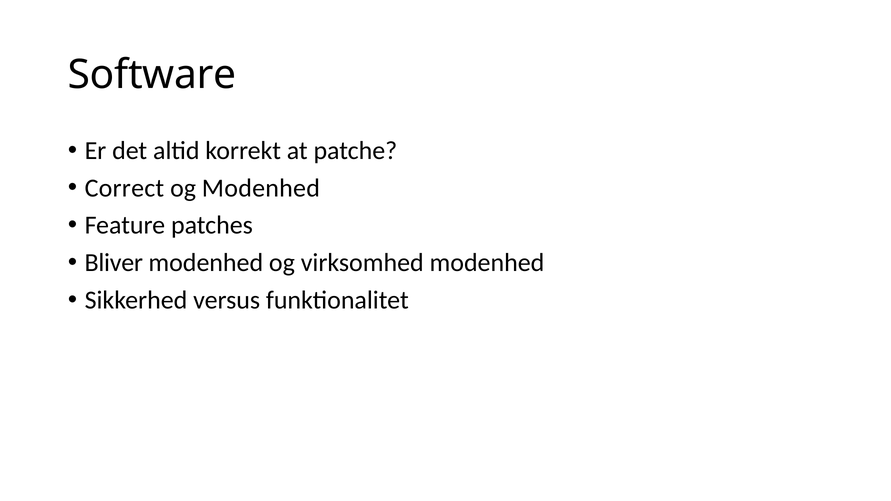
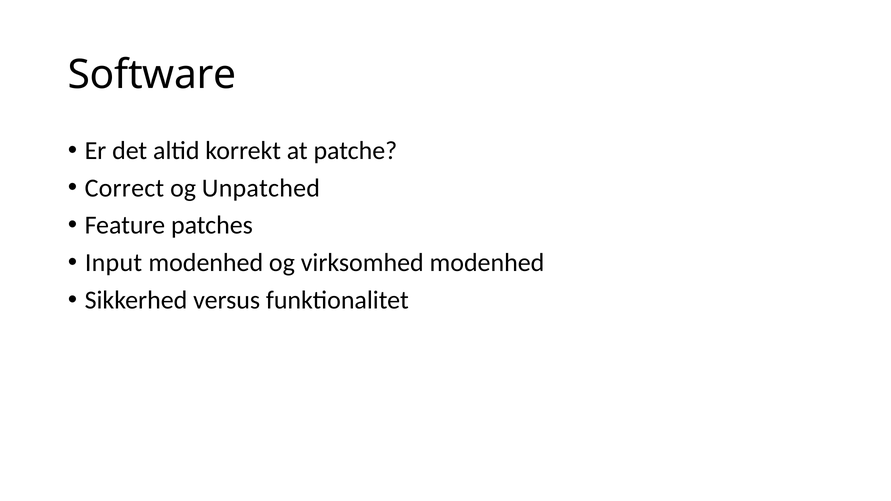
og Modenhed: Modenhed -> Unpatched
Bliver: Bliver -> Input
